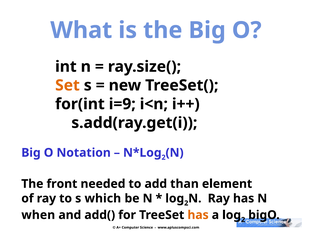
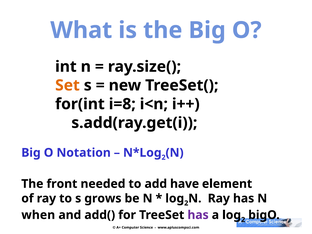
i=9: i=9 -> i=8
than: than -> have
which: which -> grows
has at (198, 215) colour: orange -> purple
